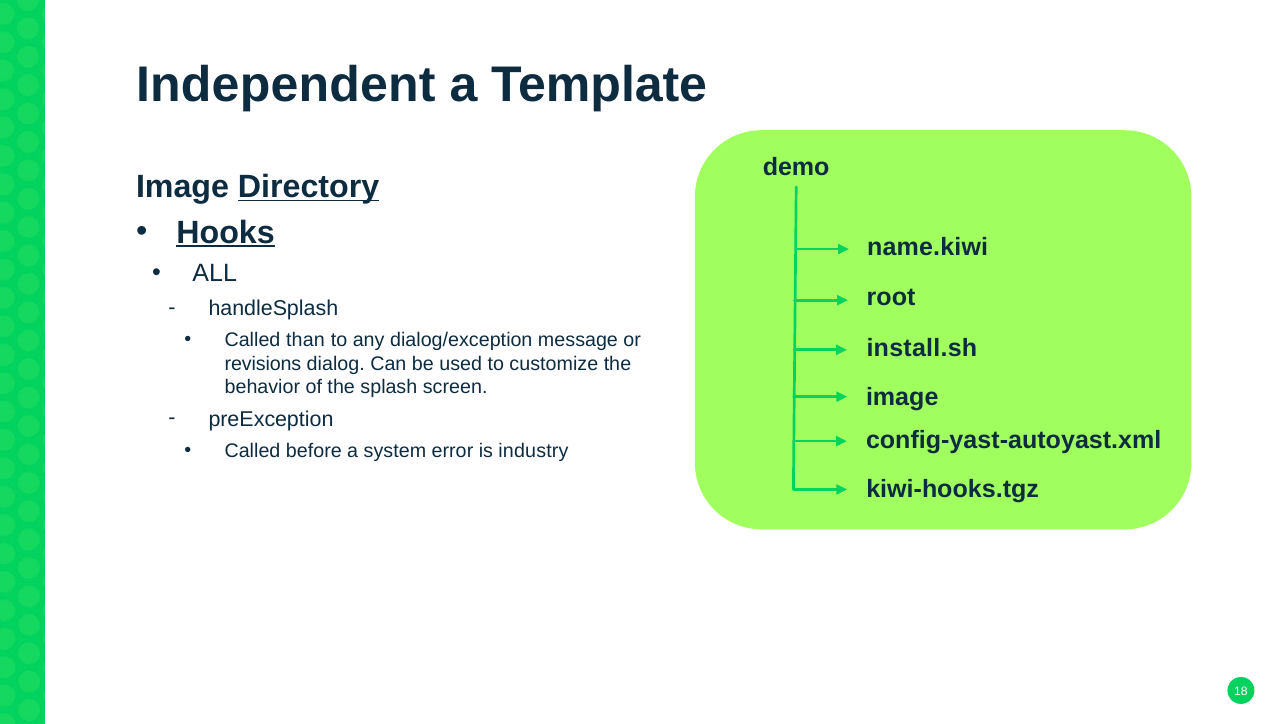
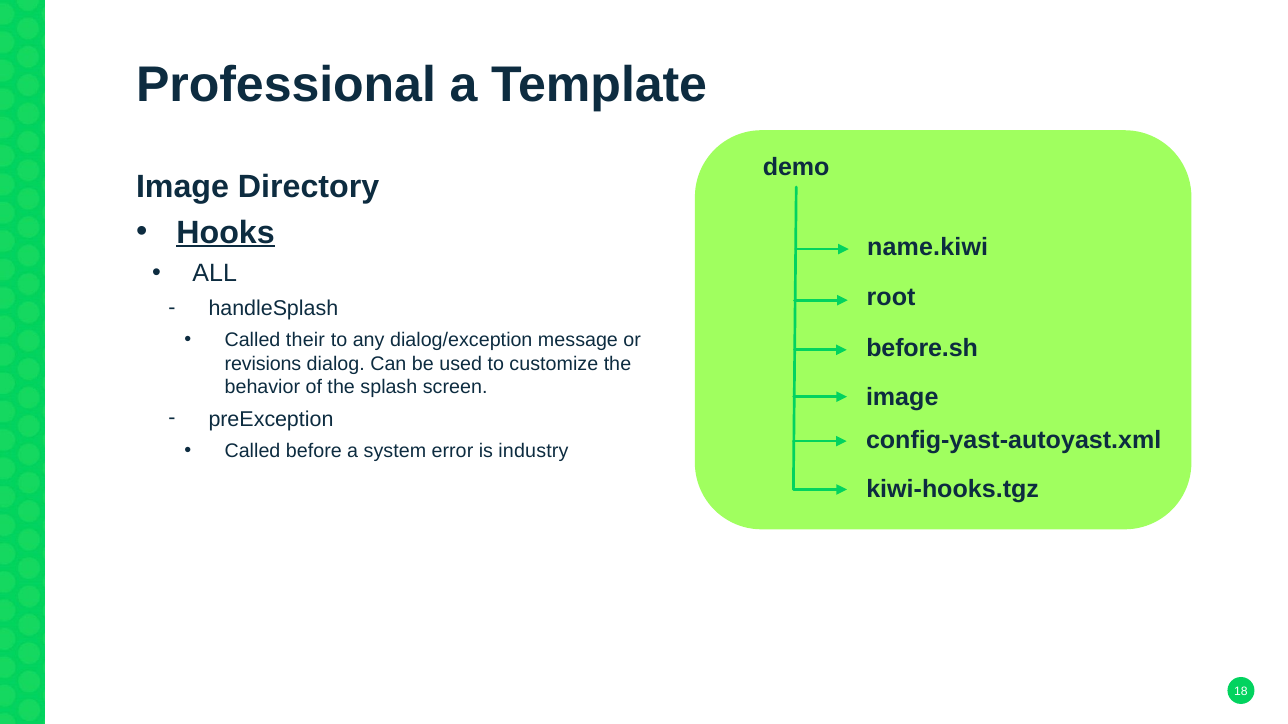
Independent: Independent -> Professional
Directory underline: present -> none
than: than -> their
install.sh: install.sh -> before.sh
